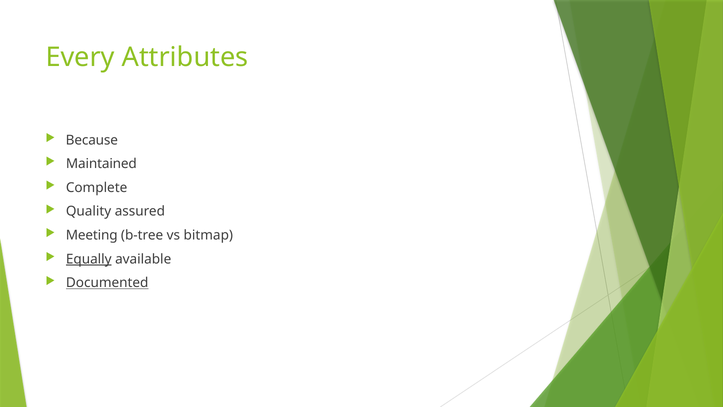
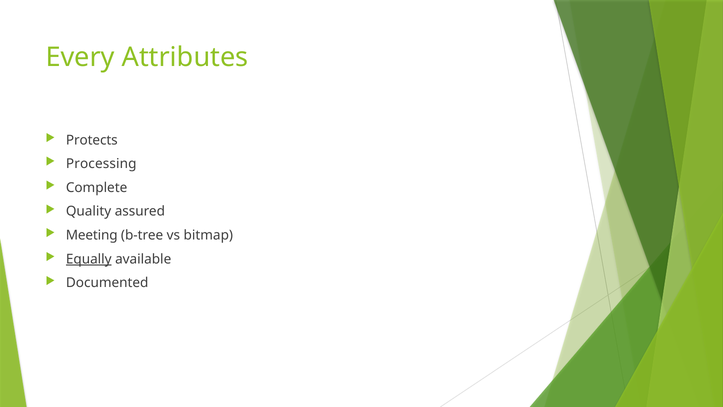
Because: Because -> Protects
Maintained: Maintained -> Processing
Documented underline: present -> none
